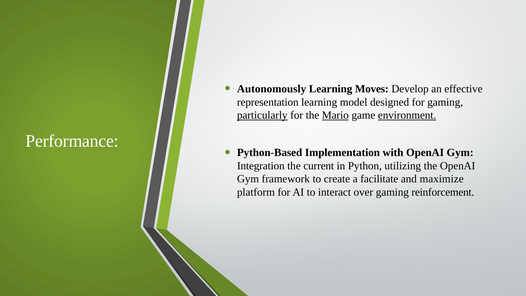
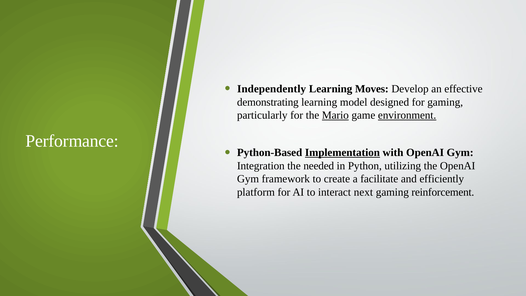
Autonomously: Autonomously -> Independently
representation: representation -> demonstrating
particularly underline: present -> none
Implementation underline: none -> present
current: current -> needed
maximize: maximize -> efficiently
over: over -> next
